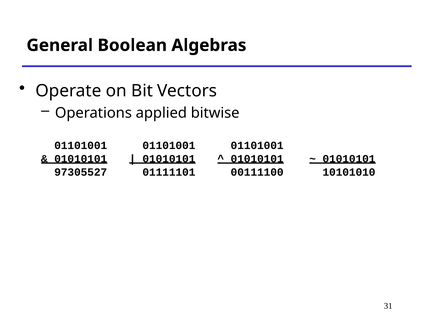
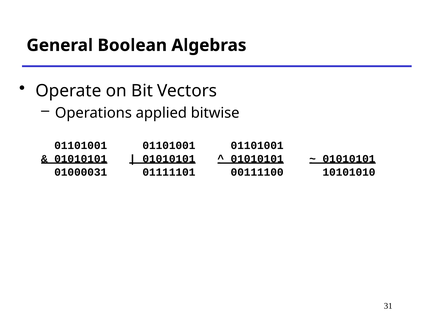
97305527: 97305527 -> 01000031
